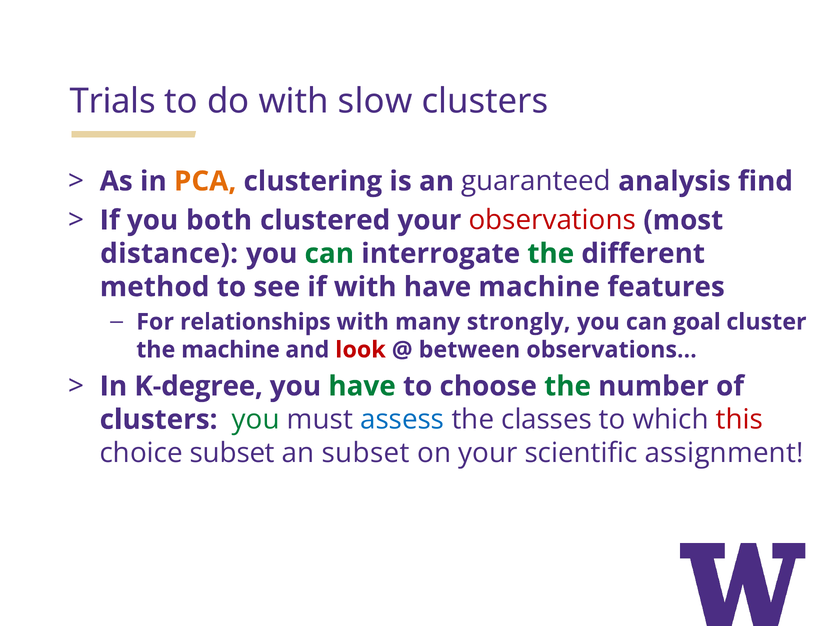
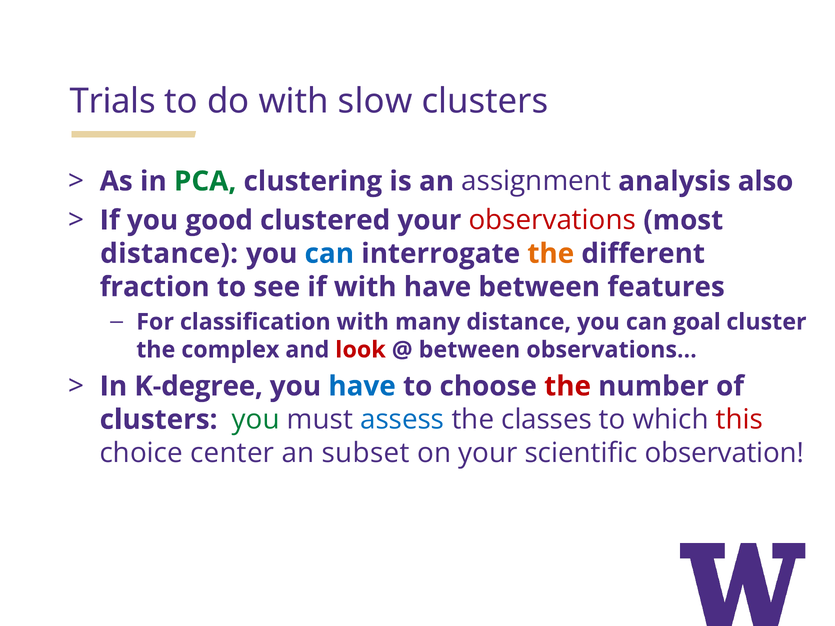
PCA colour: orange -> green
guaranteed: guaranteed -> assignment
find: find -> also
both: both -> good
can at (329, 254) colour: green -> blue
the at (551, 254) colour: green -> orange
method: method -> fraction
have machine: machine -> between
relationships: relationships -> classification
many strongly: strongly -> distance
the machine: machine -> complex
have at (362, 386) colour: green -> blue
the at (568, 386) colour: green -> red
choice subset: subset -> center
assignment: assignment -> observation
